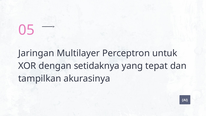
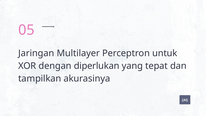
setidaknya: setidaknya -> diperlukan
